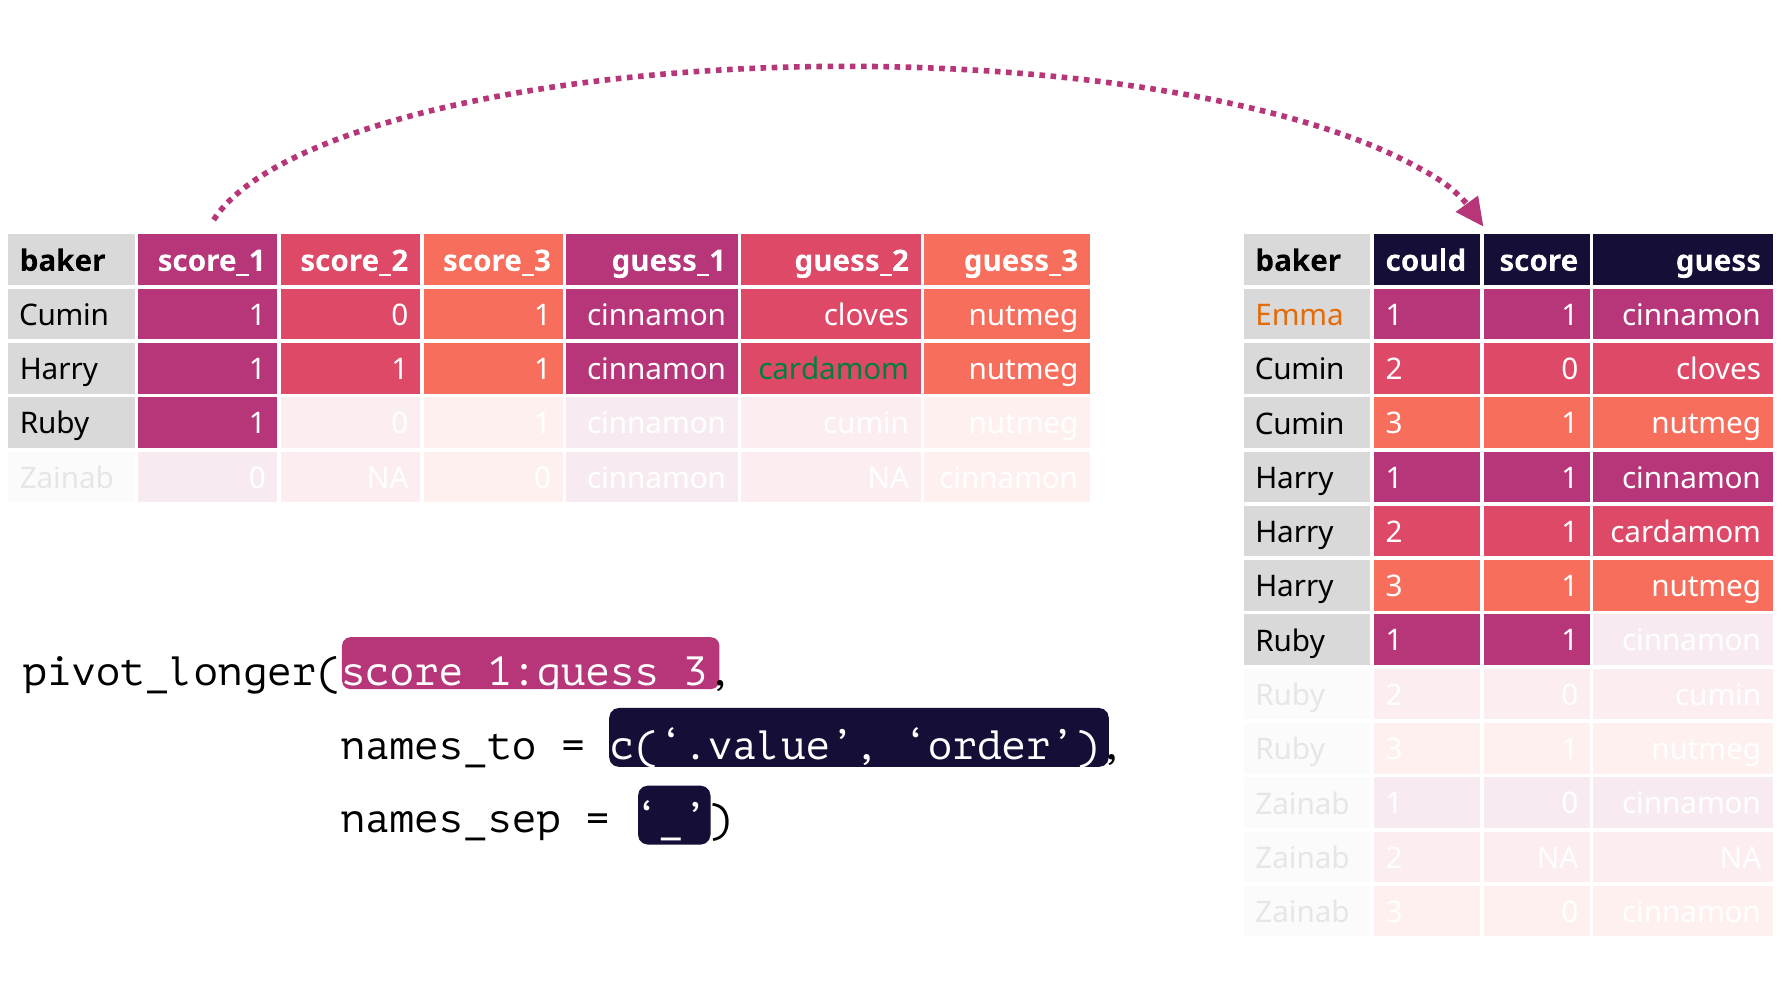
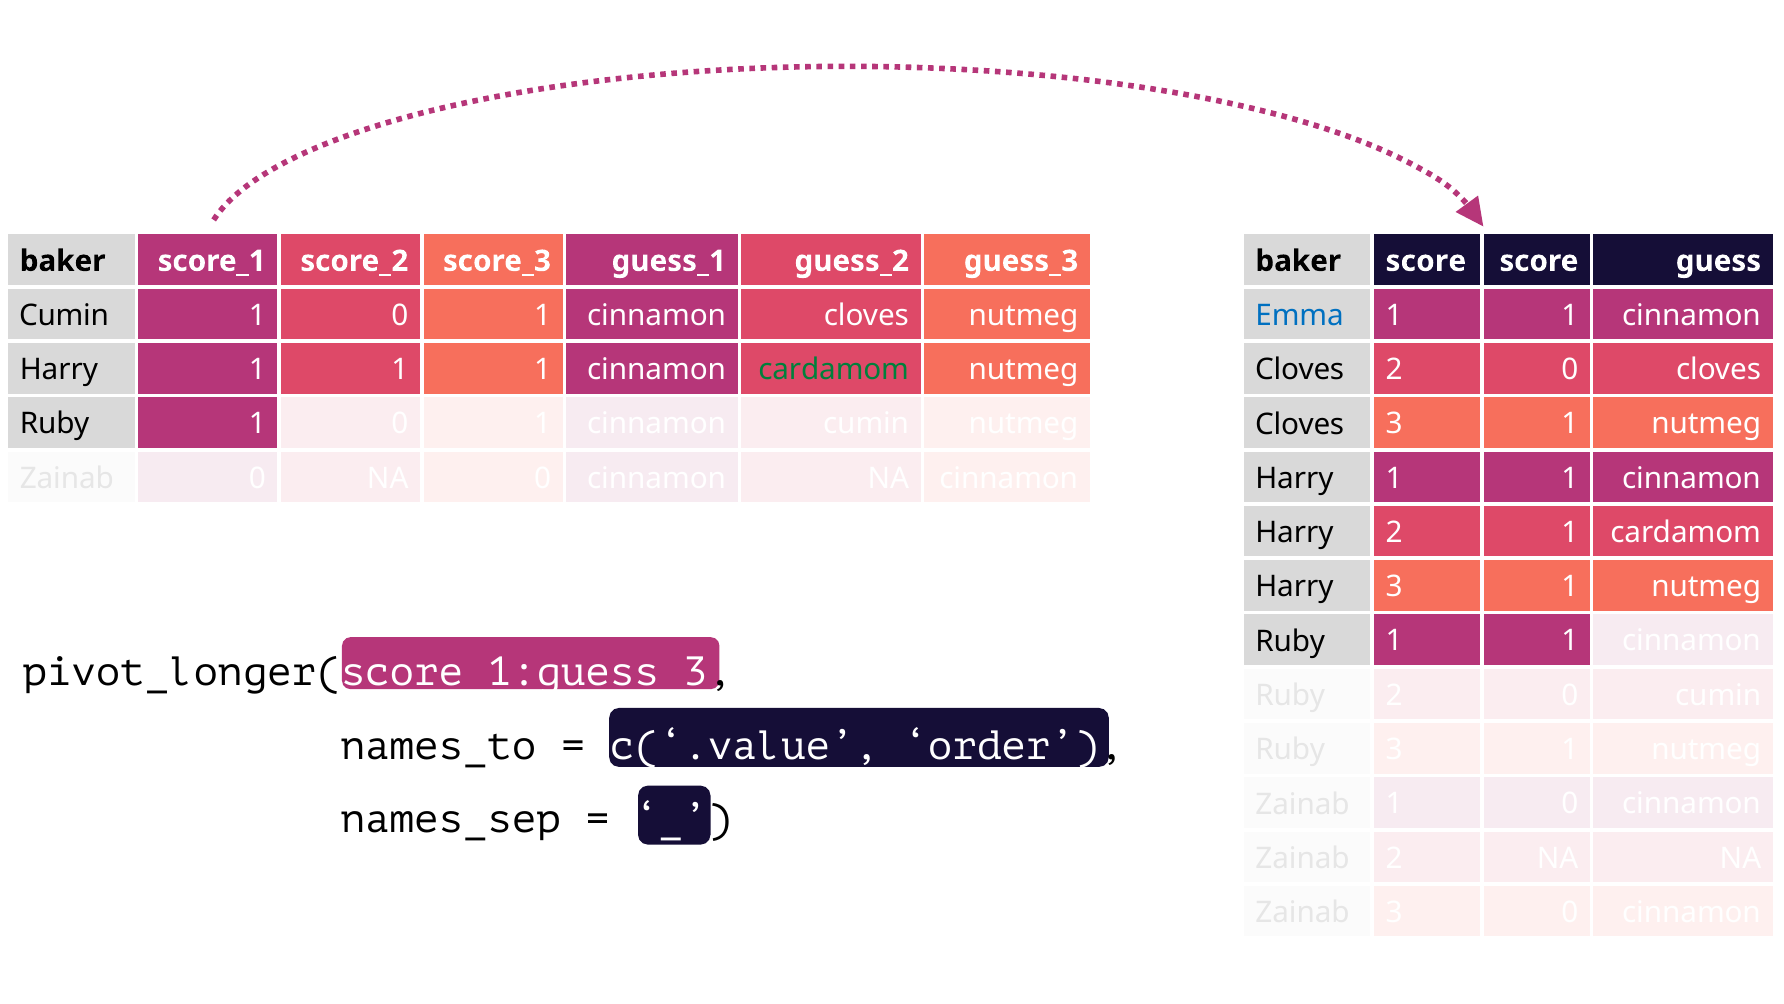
baker could: could -> score
Emma colour: orange -> blue
Cumin at (1300, 370): Cumin -> Cloves
Cumin at (1300, 424): Cumin -> Cloves
